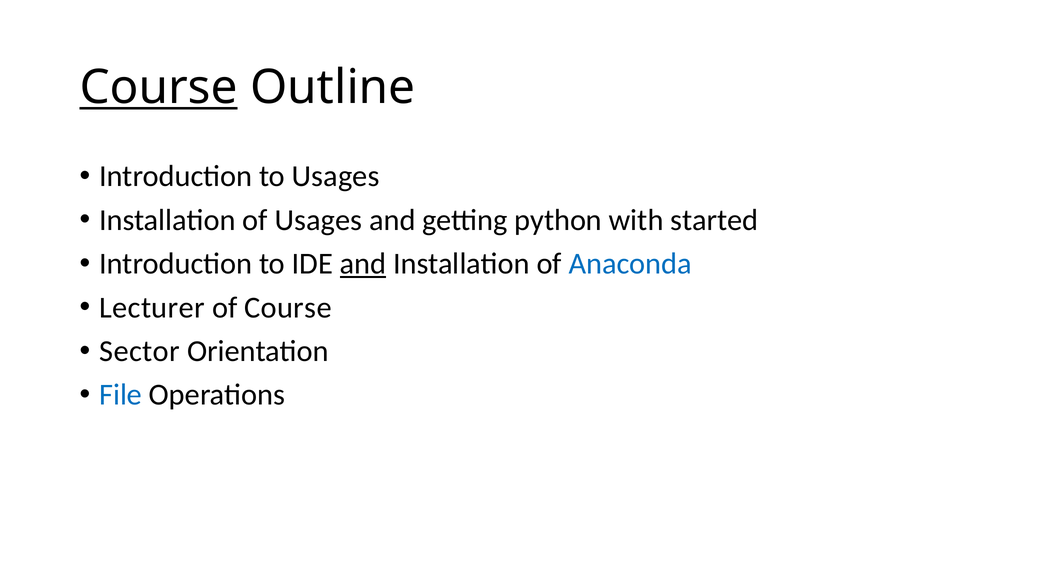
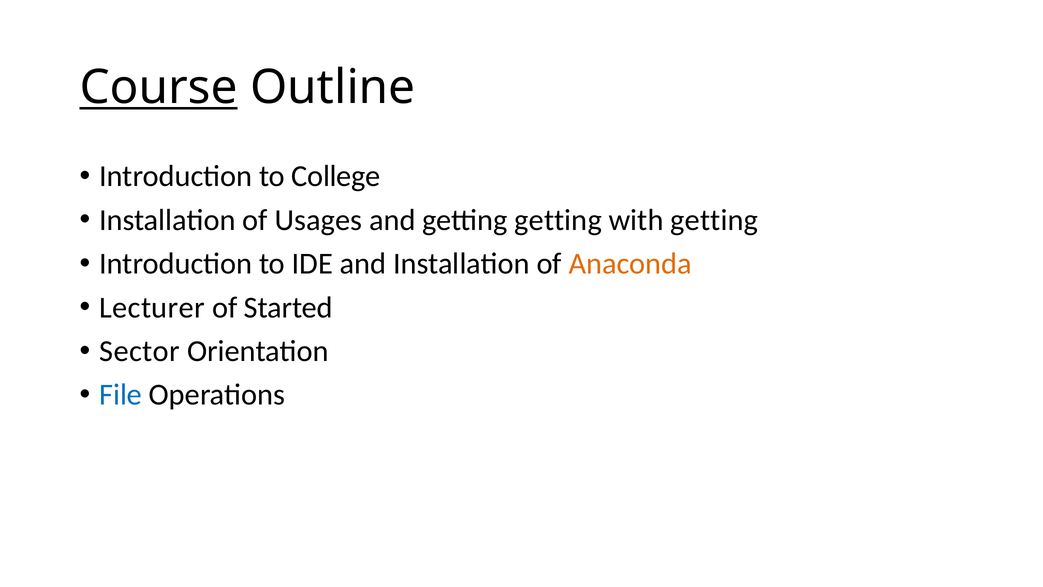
to Usages: Usages -> College
getting python: python -> getting
with started: started -> getting
and at (363, 264) underline: present -> none
Anaconda colour: blue -> orange
of Course: Course -> Started
